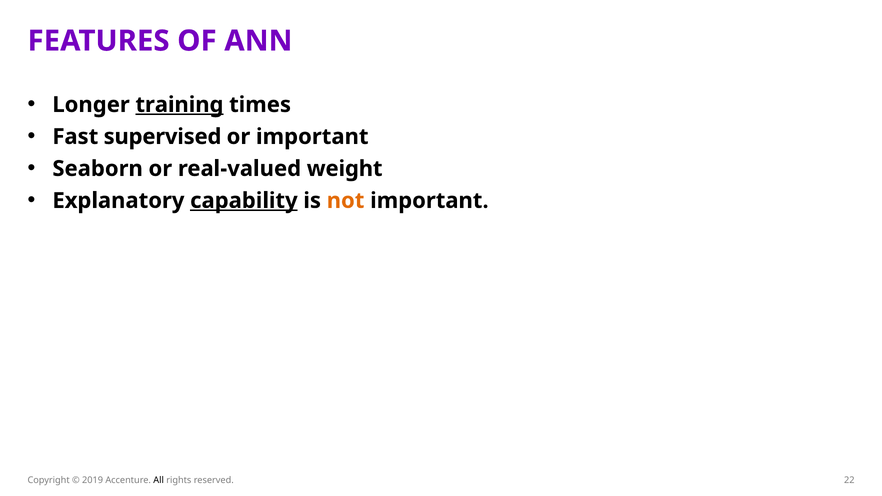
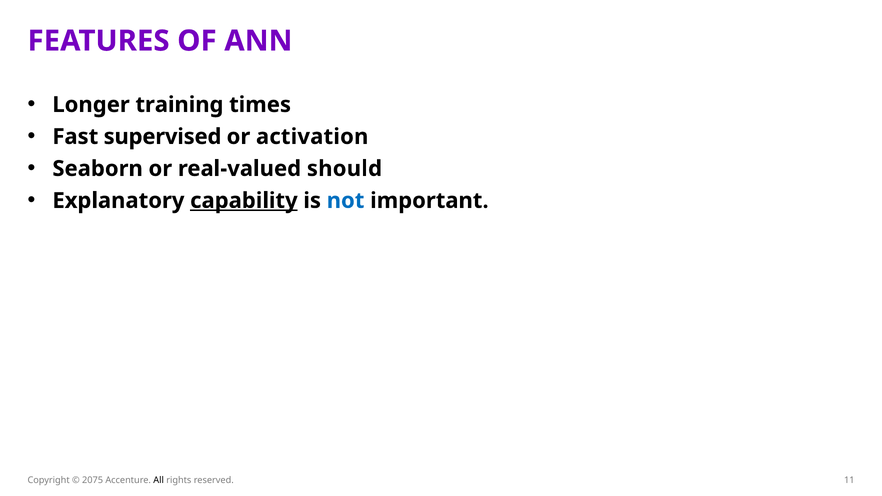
training underline: present -> none
or important: important -> activation
weight: weight -> should
not colour: orange -> blue
2019: 2019 -> 2075
22: 22 -> 11
